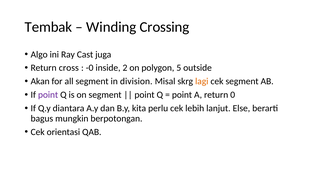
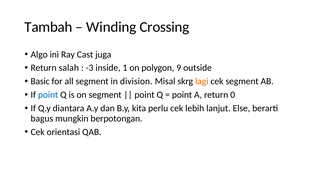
Tembak: Tembak -> Tambah
cross: cross -> salah
-0: -0 -> -3
2: 2 -> 1
5: 5 -> 9
Akan: Akan -> Basic
point at (48, 95) colour: purple -> blue
